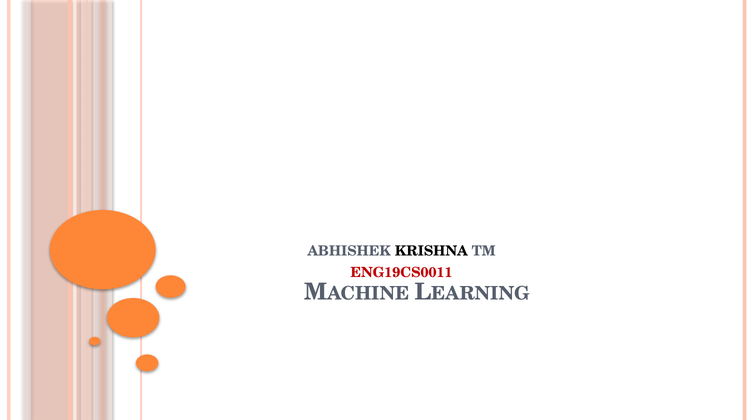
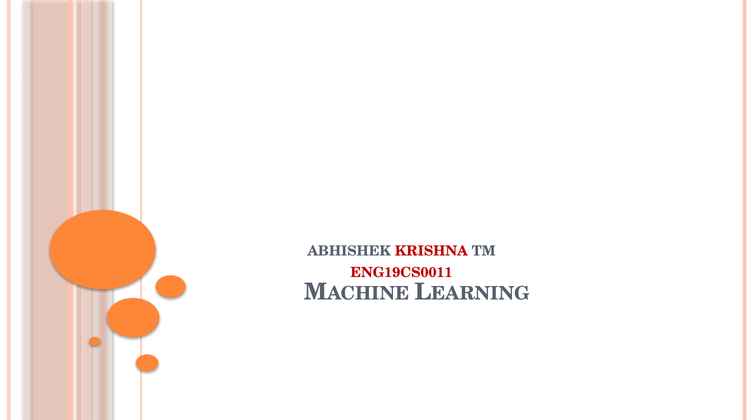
KRISHNA colour: black -> red
